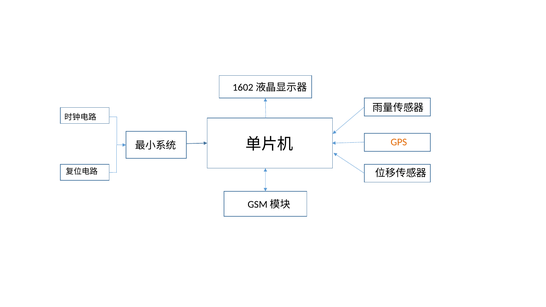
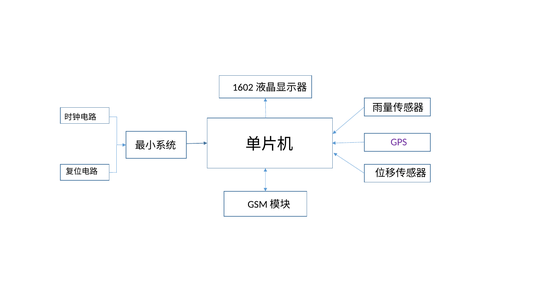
GPS colour: orange -> purple
